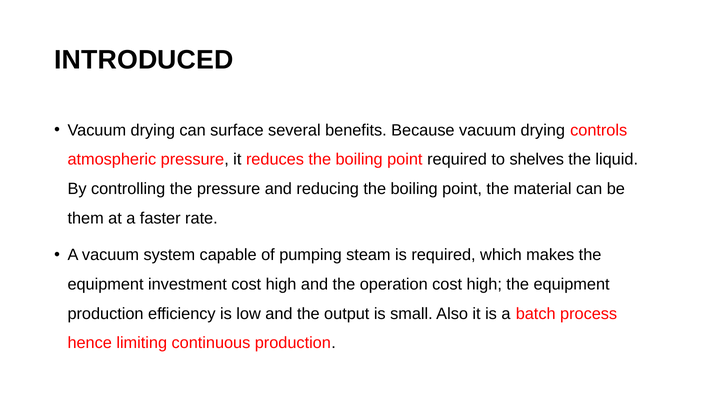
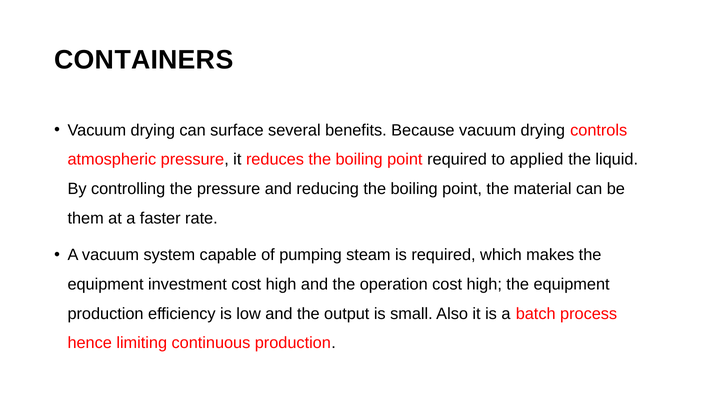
INTRODUCED: INTRODUCED -> CONTAINERS
shelves: shelves -> applied
